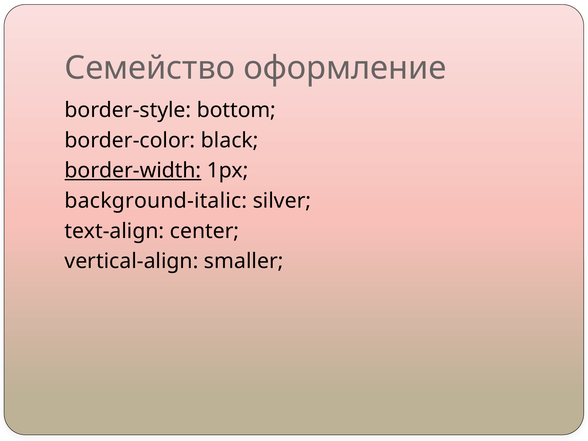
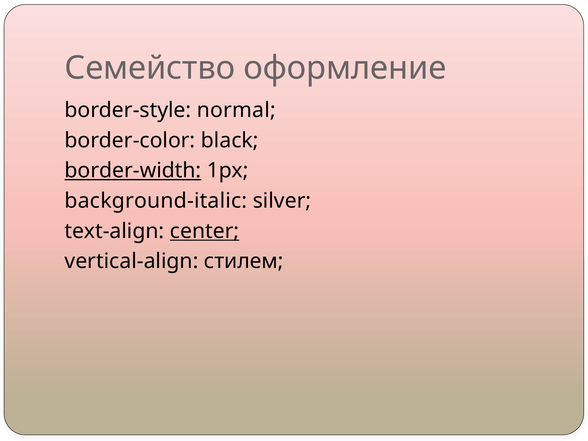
bottom: bottom -> normal
center underline: none -> present
smaller: smaller -> стилем
